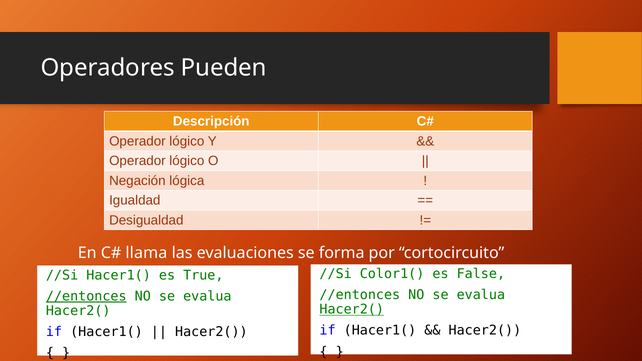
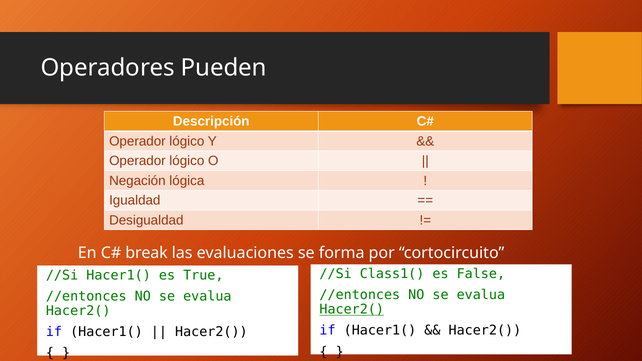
llama: llama -> break
Color1(: Color1( -> Class1(
//entonces at (86, 296) underline: present -> none
